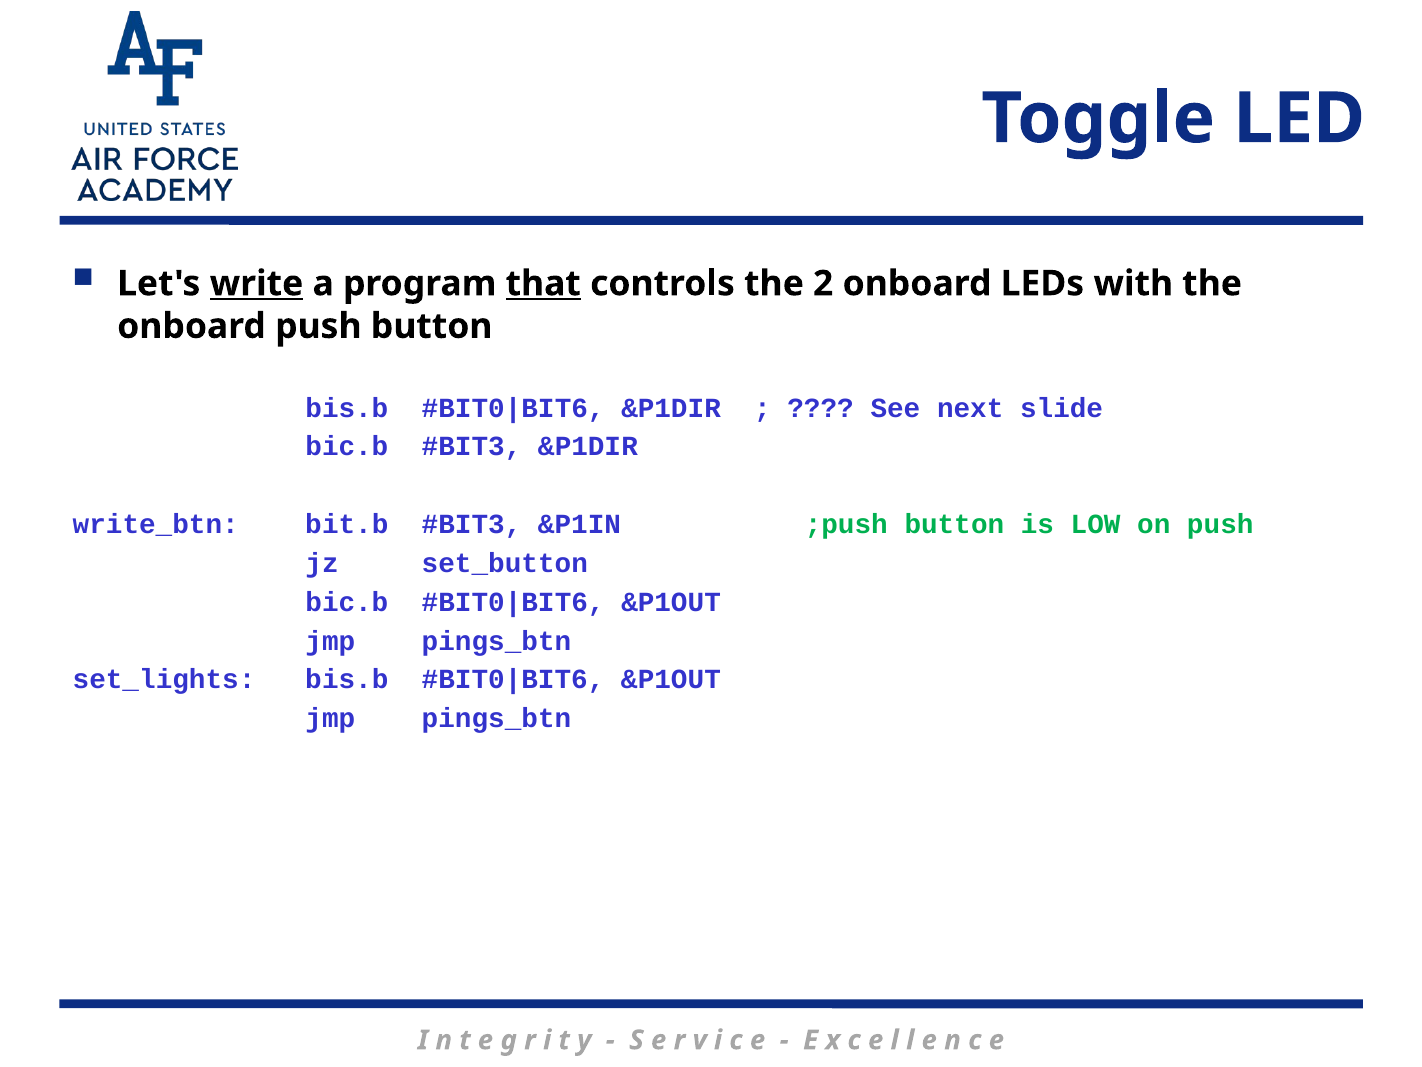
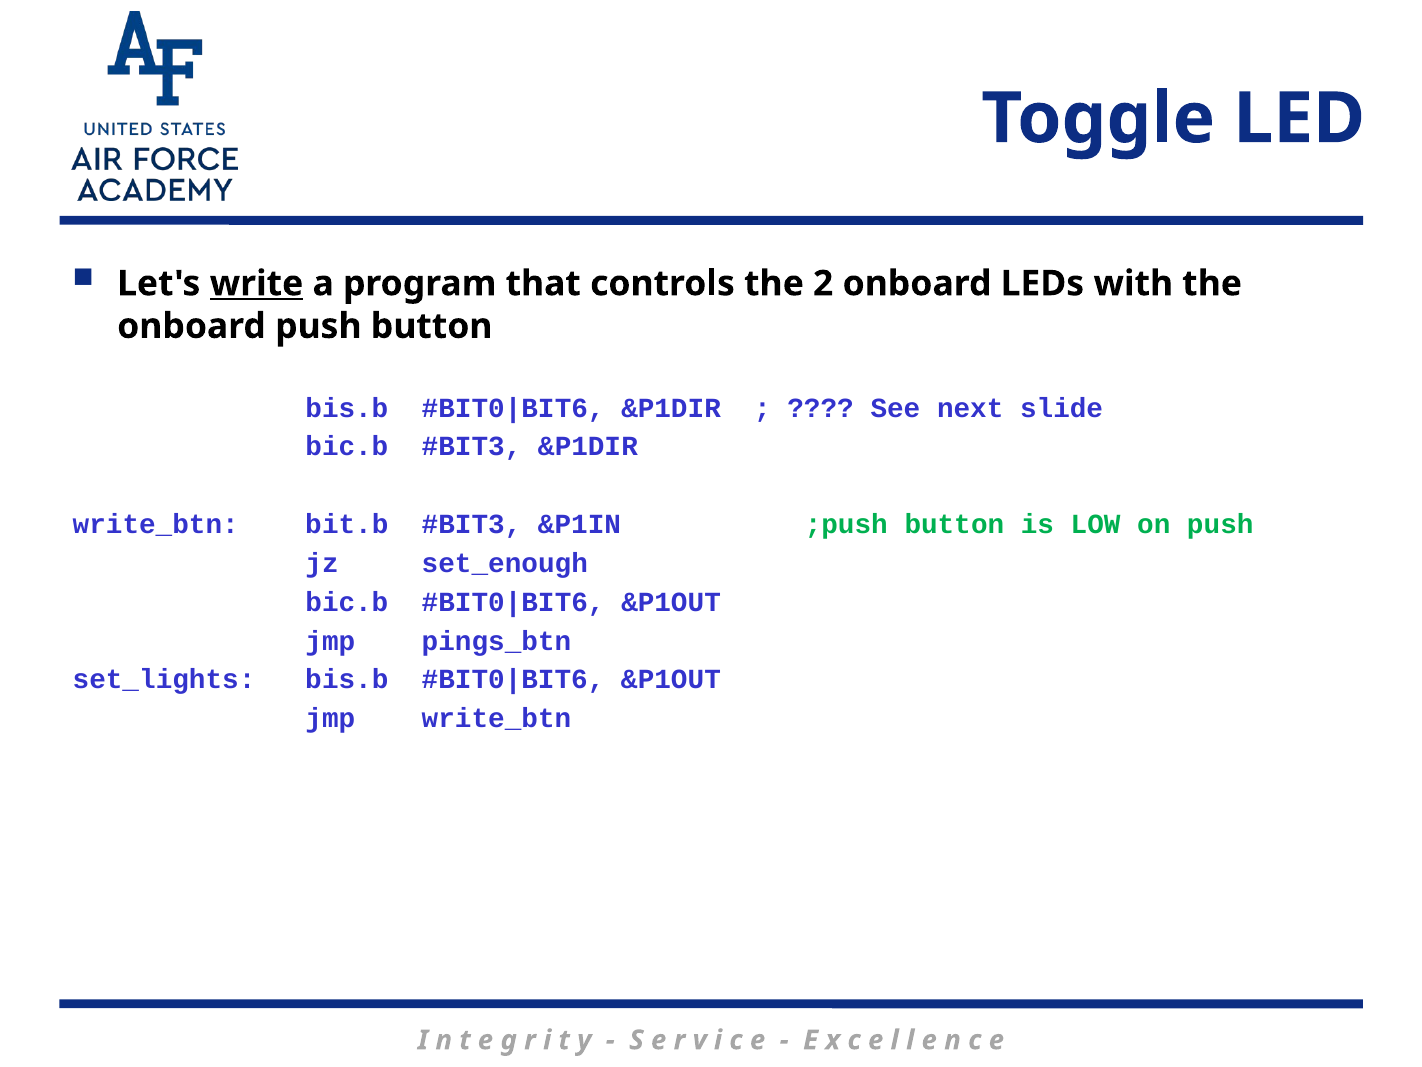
that underline: present -> none
set_button: set_button -> set_enough
pings_btn at (497, 718): pings_btn -> write_btn
